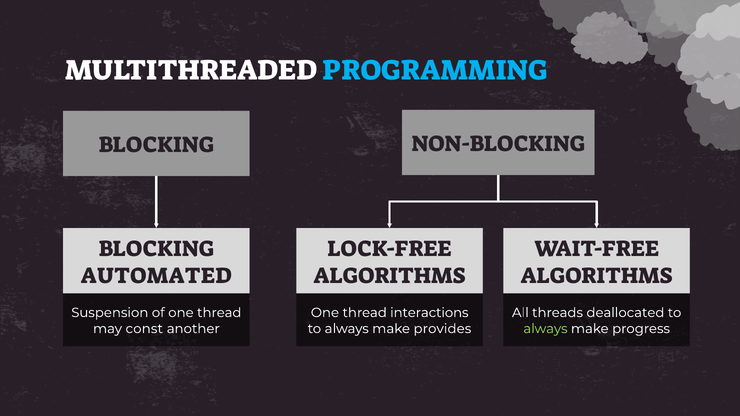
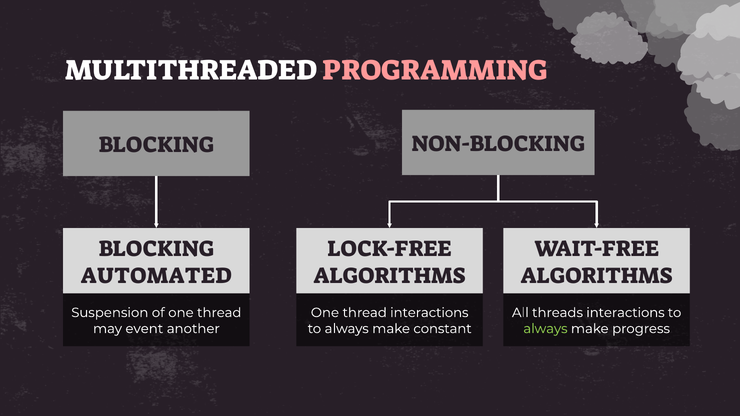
PROGRAMMING colour: light blue -> pink
threads deallocated: deallocated -> interactions
const: const -> event
provides: provides -> constant
